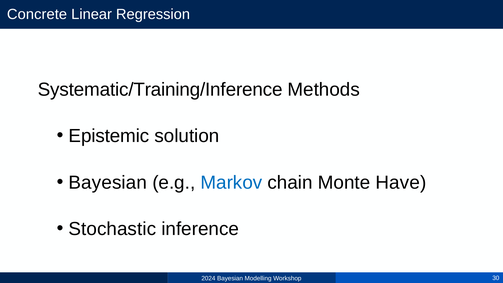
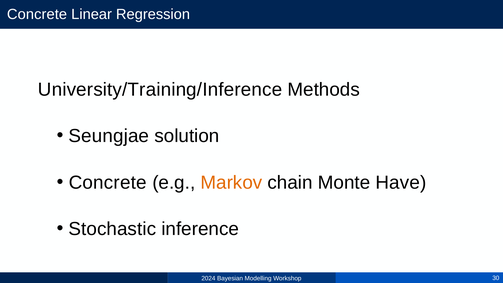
Systematic/Training/Inference: Systematic/Training/Inference -> University/Training/Inference
Epistemic: Epistemic -> Seungjae
Bayesian at (108, 183): Bayesian -> Concrete
Markov colour: blue -> orange
